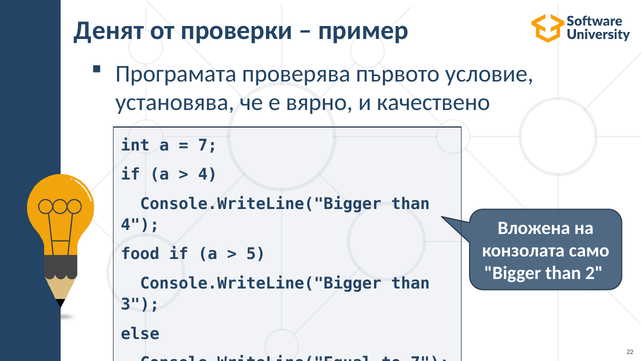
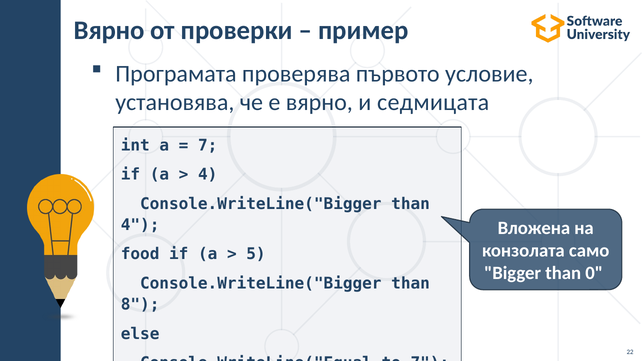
Денят at (109, 30): Денят -> Вярно
качествено: качествено -> седмицата
2: 2 -> 0
3: 3 -> 8
